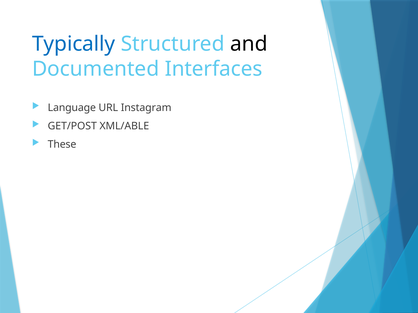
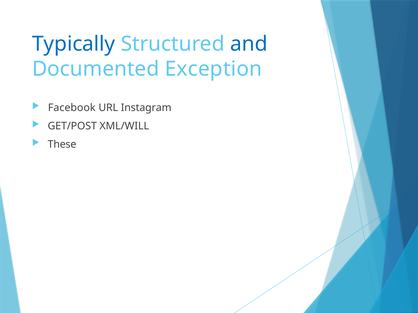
and colour: black -> blue
Interfaces: Interfaces -> Exception
Language: Language -> Facebook
XML/ABLE: XML/ABLE -> XML/WILL
